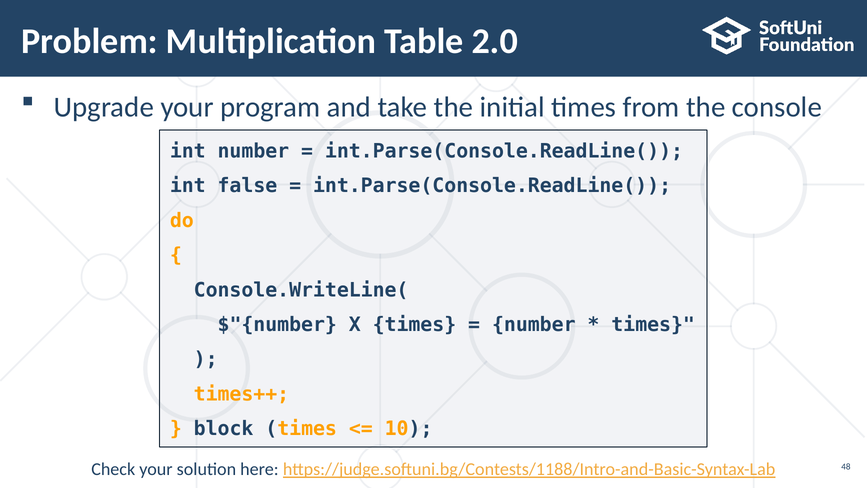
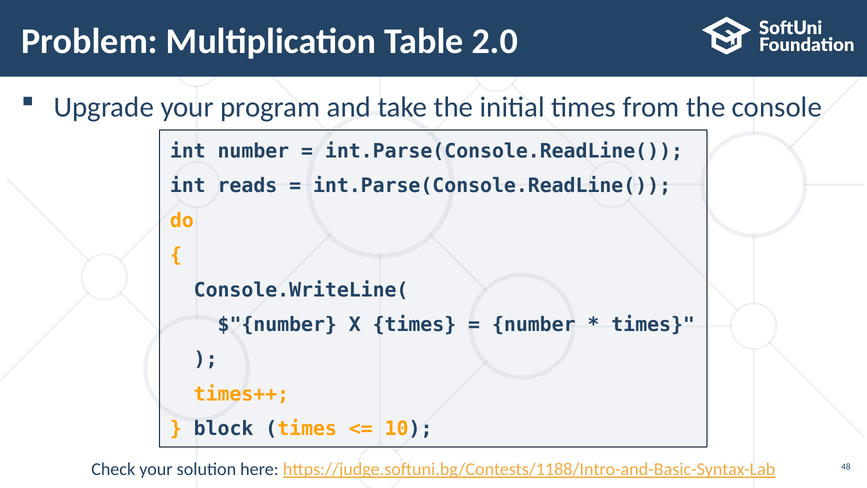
false: false -> reads
